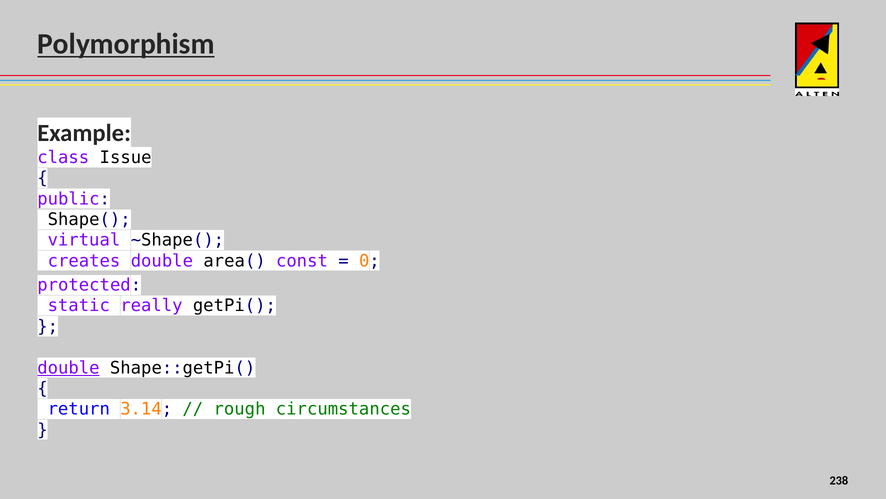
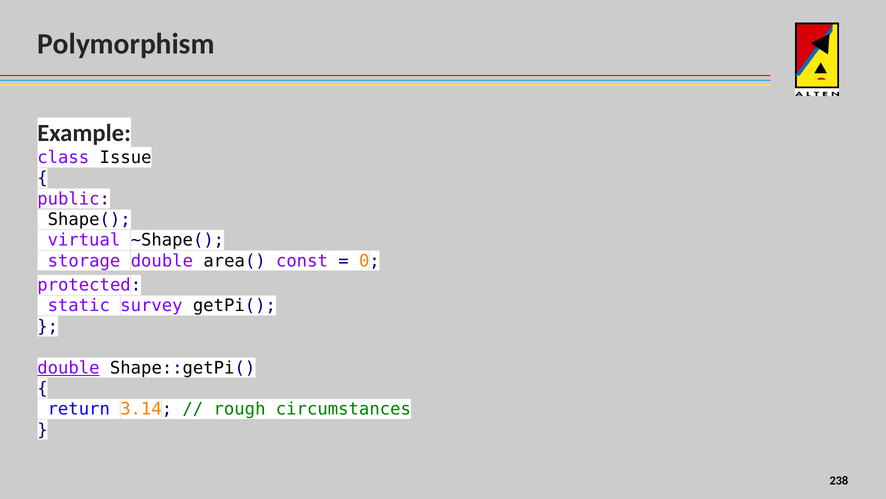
Polymorphism underline: present -> none
creates: creates -> storage
really: really -> survey
